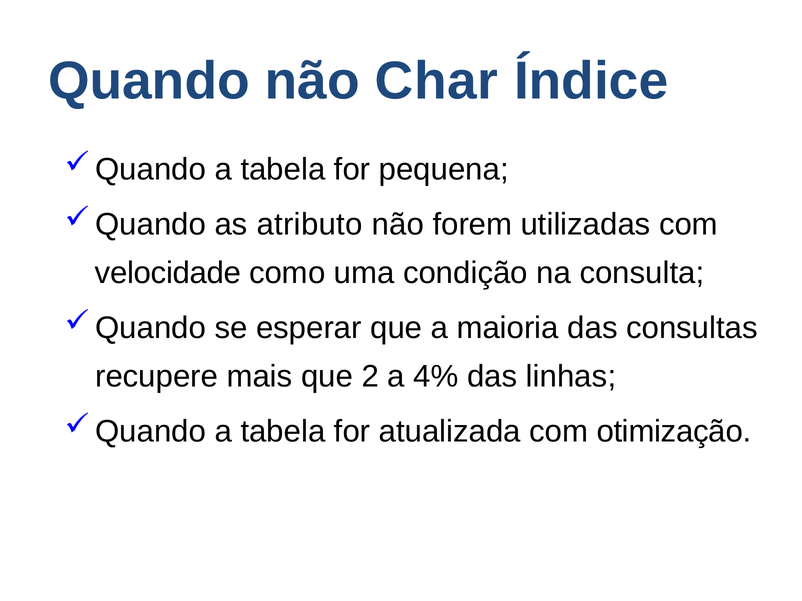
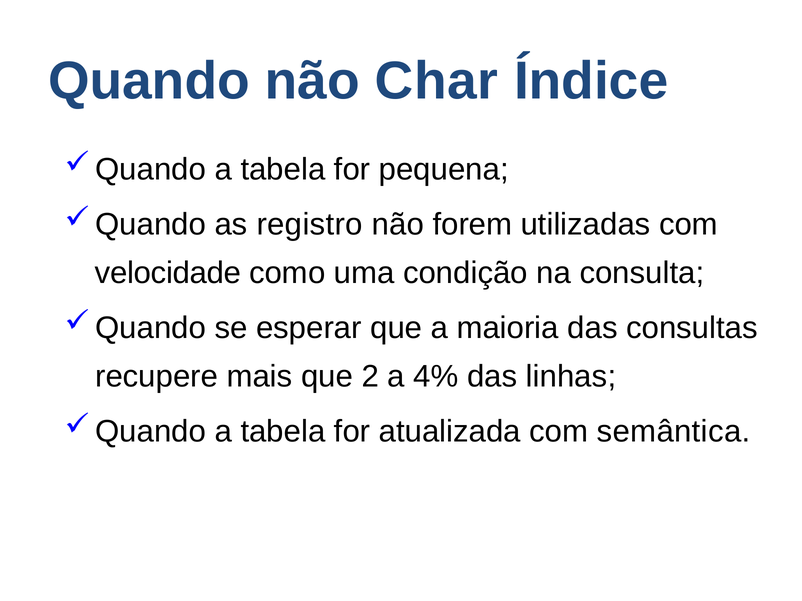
atributo: atributo -> registro
otimização: otimização -> semântica
